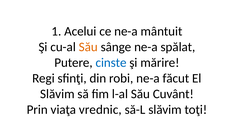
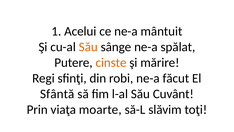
cinste colour: blue -> orange
Slăvim at (57, 94): Slăvim -> Sfântă
vrednic: vrednic -> moarte
